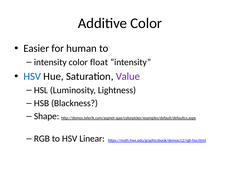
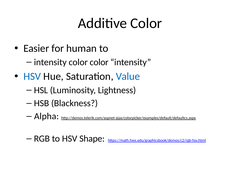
color float: float -> color
Value colour: purple -> blue
Shape: Shape -> Alpha
Linear: Linear -> Shape
